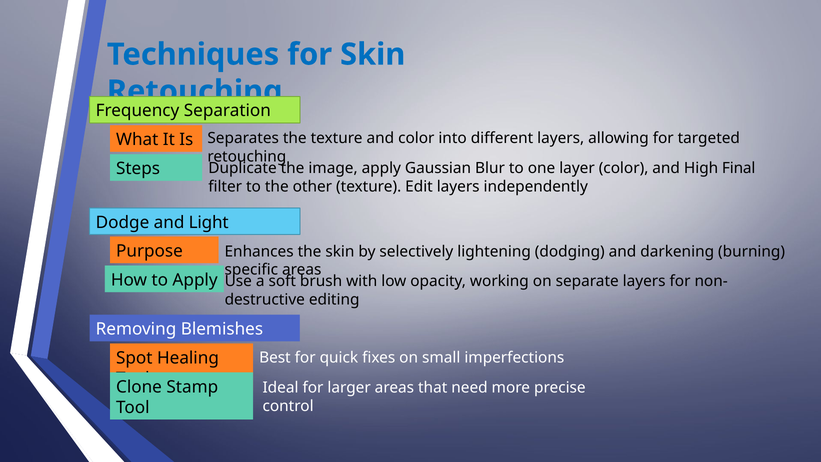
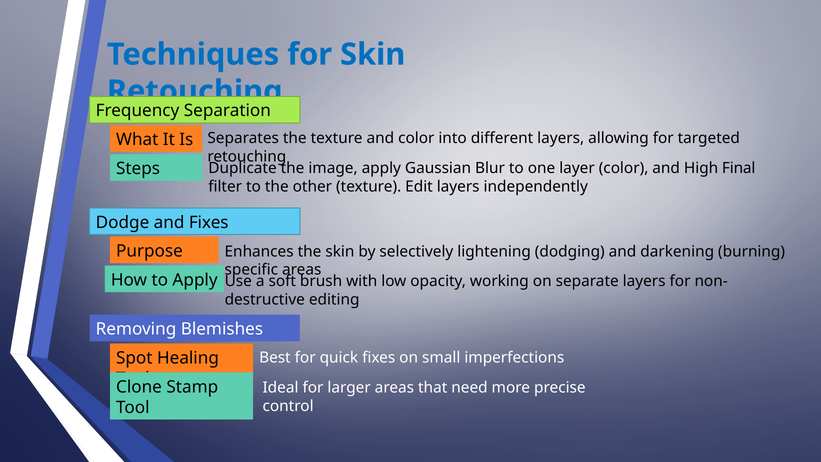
and Light: Light -> Fixes
